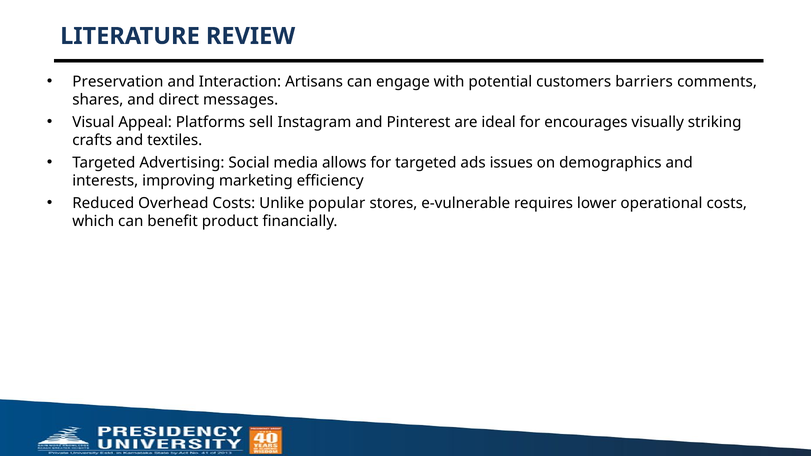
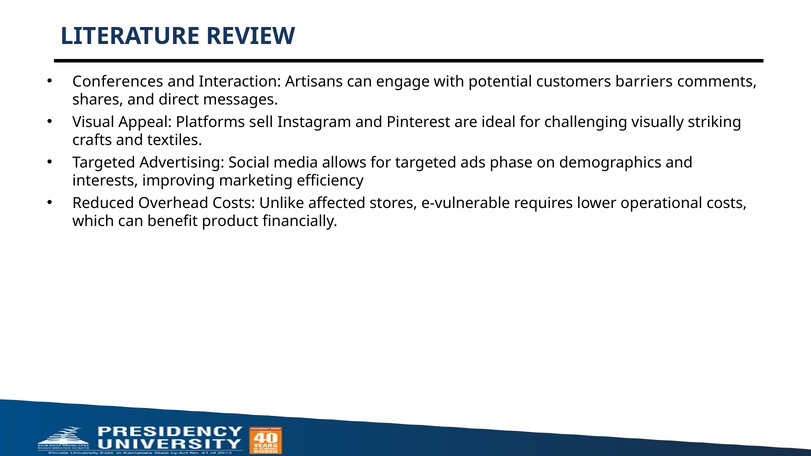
Preservation: Preservation -> Conferences
encourages: encourages -> challenging
issues: issues -> phase
popular: popular -> affected
